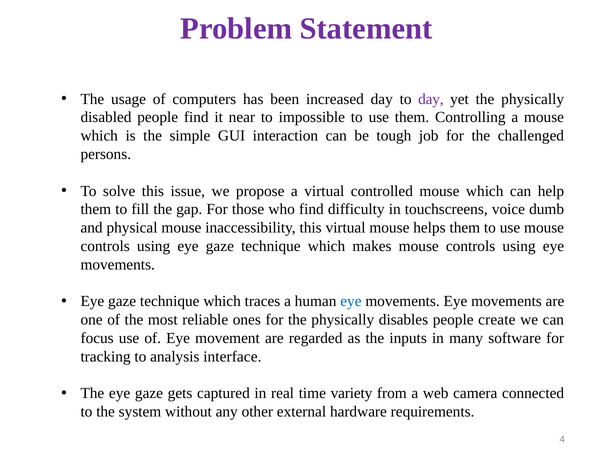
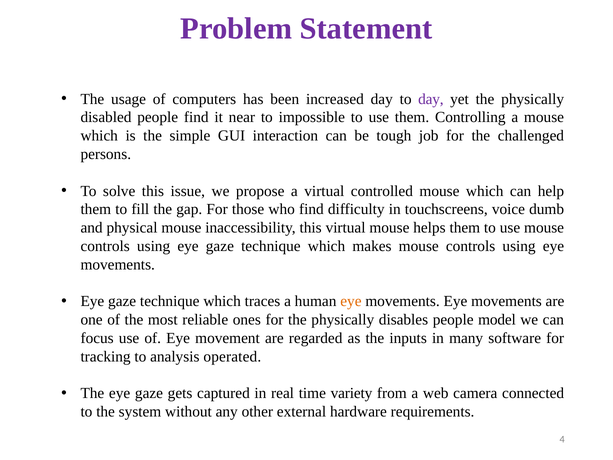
eye at (351, 301) colour: blue -> orange
create: create -> model
interface: interface -> operated
